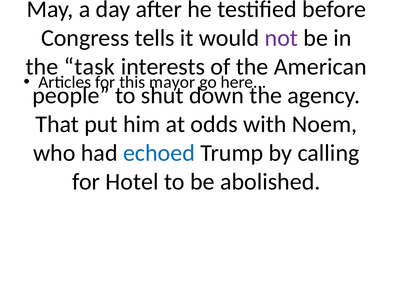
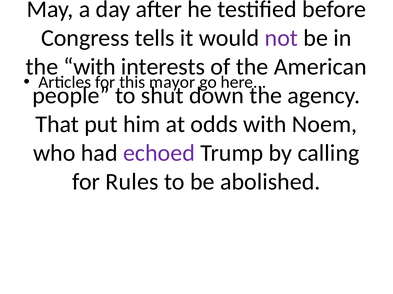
the task: task -> with
echoed colour: blue -> purple
Hotel: Hotel -> Rules
